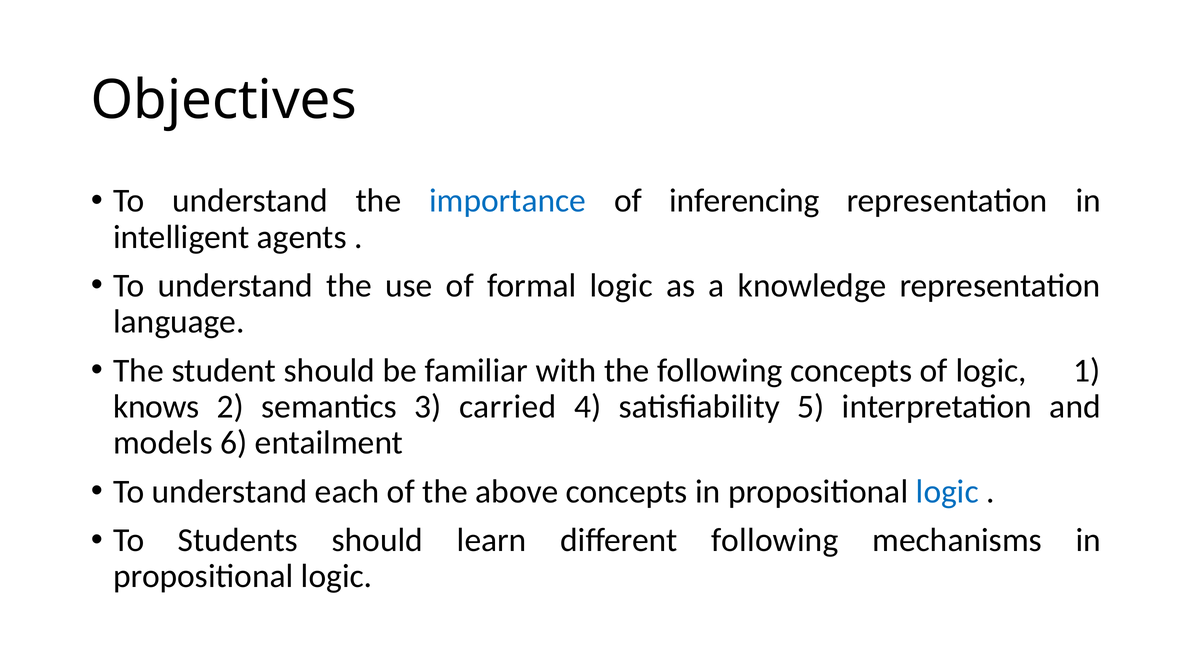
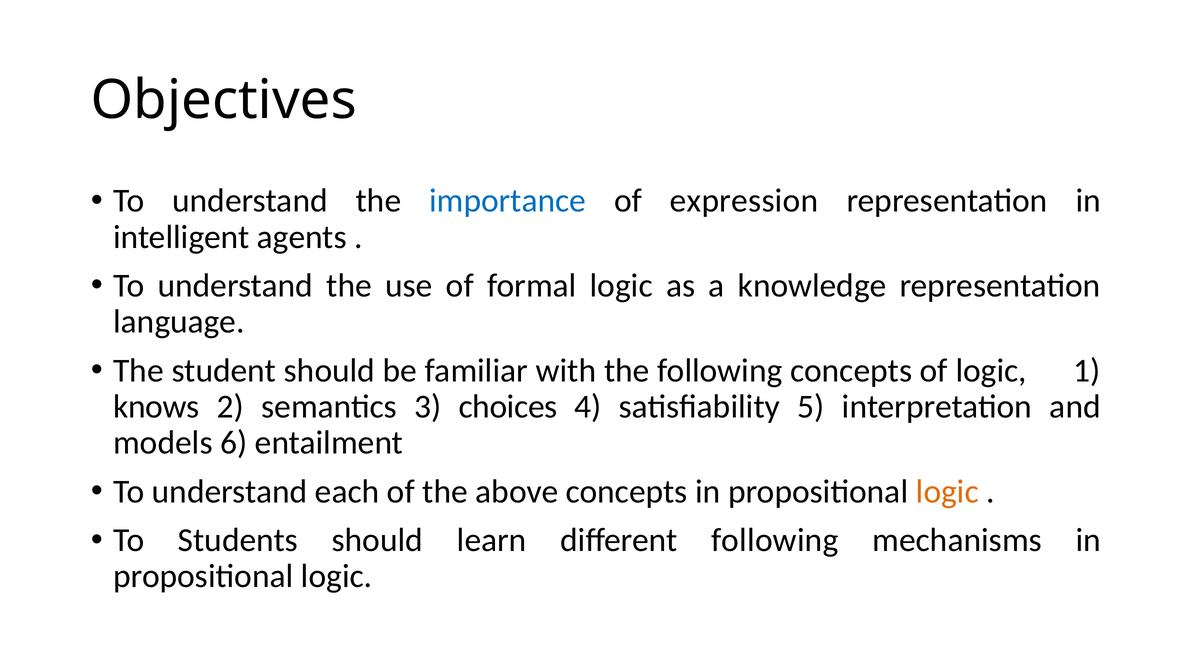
inferencing: inferencing -> expression
carried: carried -> choices
logic at (947, 492) colour: blue -> orange
